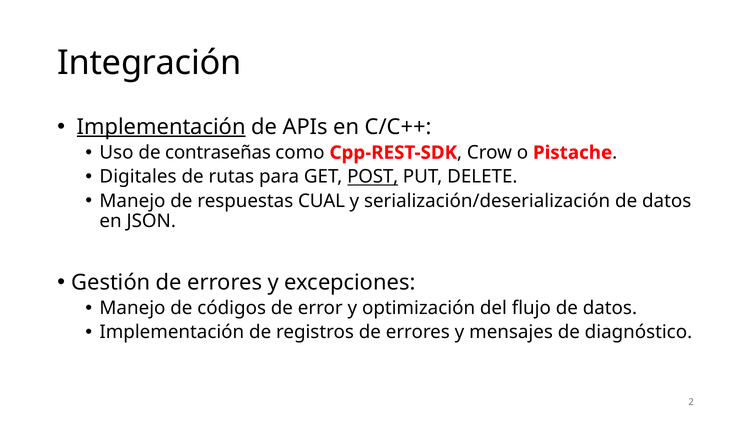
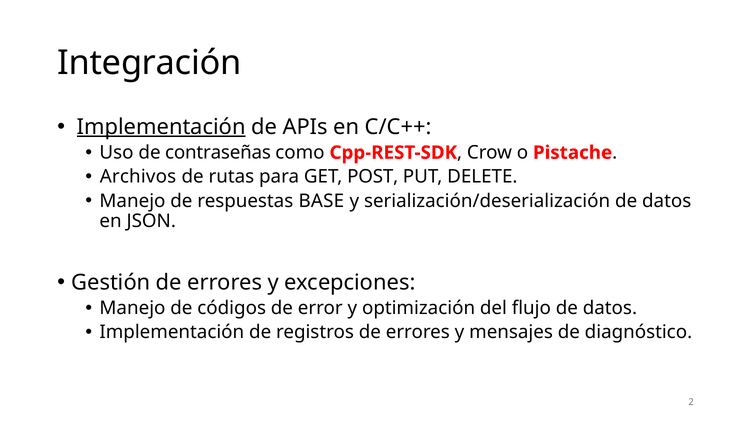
Digitales: Digitales -> Archivos
POST underline: present -> none
CUAL: CUAL -> BASE
